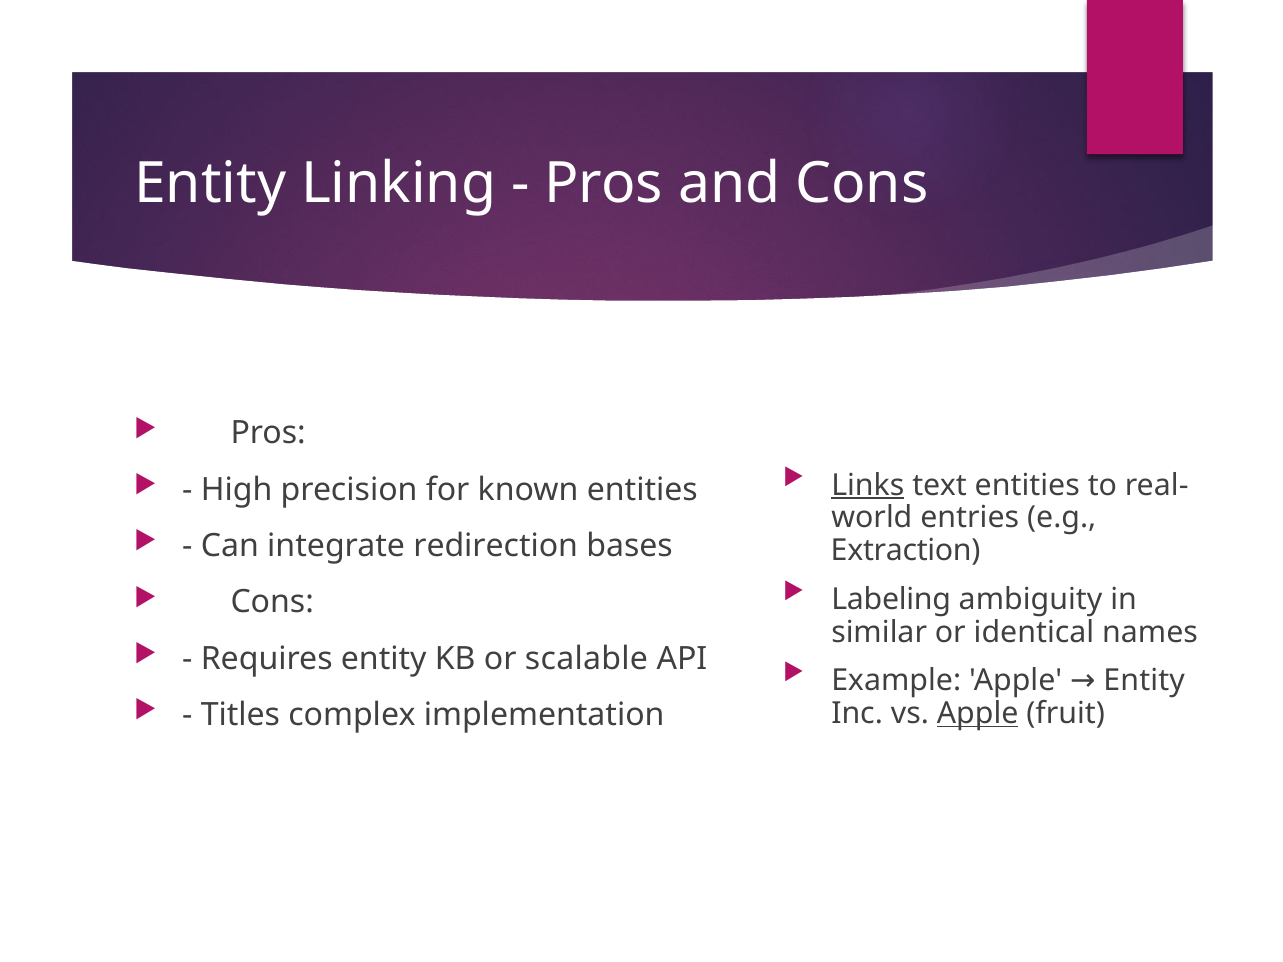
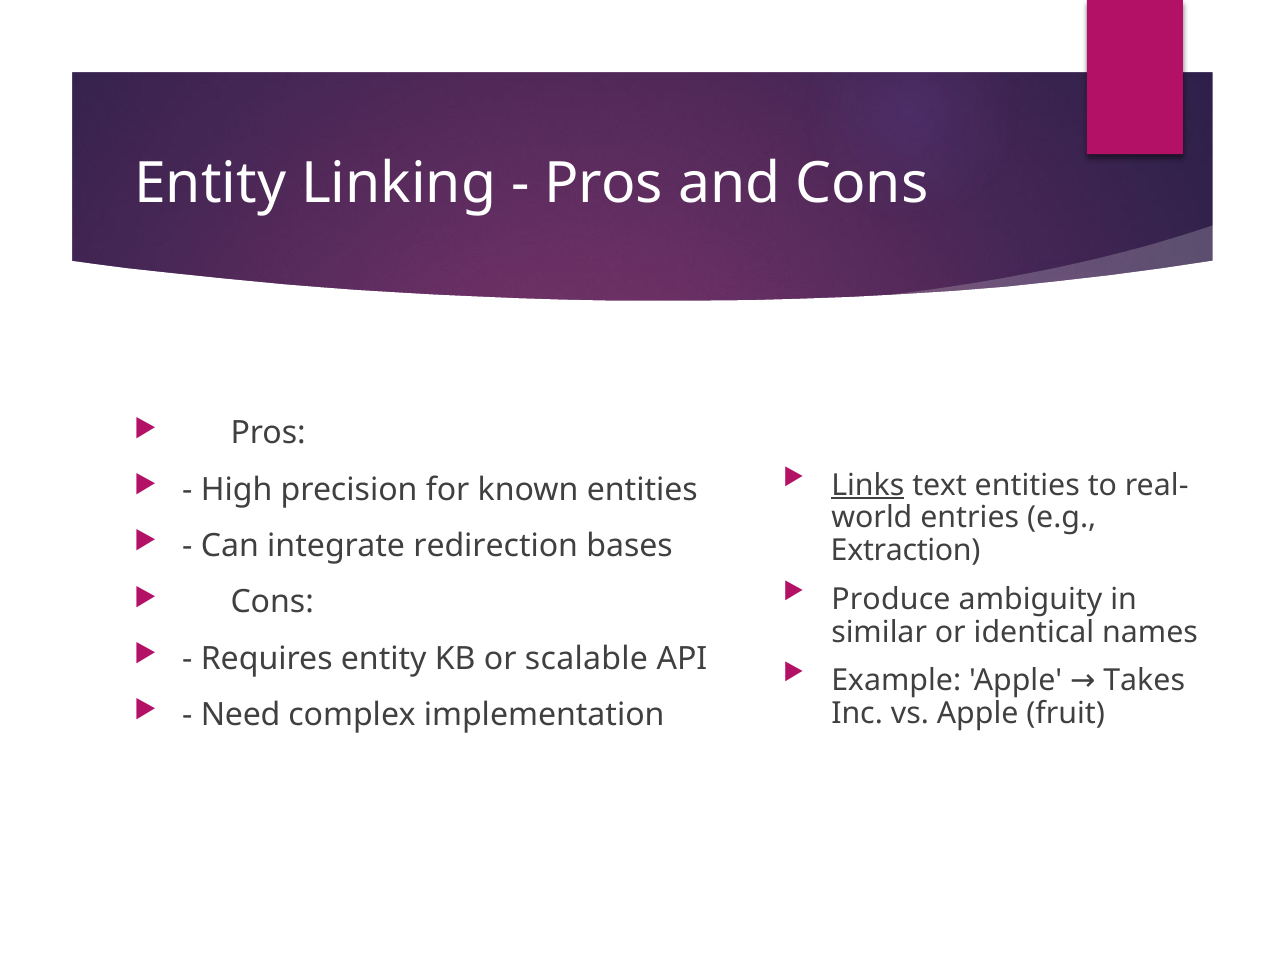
Labeling: Labeling -> Produce
Apple Entity: Entity -> Takes
Titles: Titles -> Need
Apple at (978, 714) underline: present -> none
